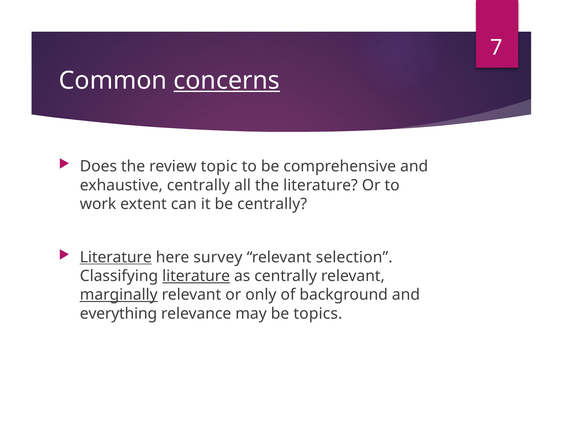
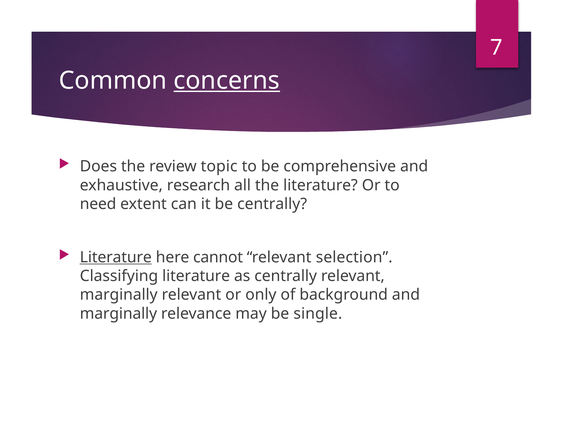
exhaustive centrally: centrally -> research
work: work -> need
survey: survey -> cannot
literature at (196, 276) underline: present -> none
marginally at (119, 294) underline: present -> none
everything at (118, 313): everything -> marginally
topics: topics -> single
